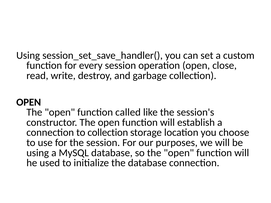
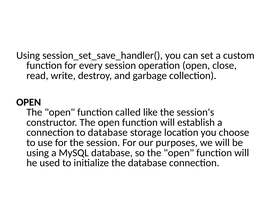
to collection: collection -> database
